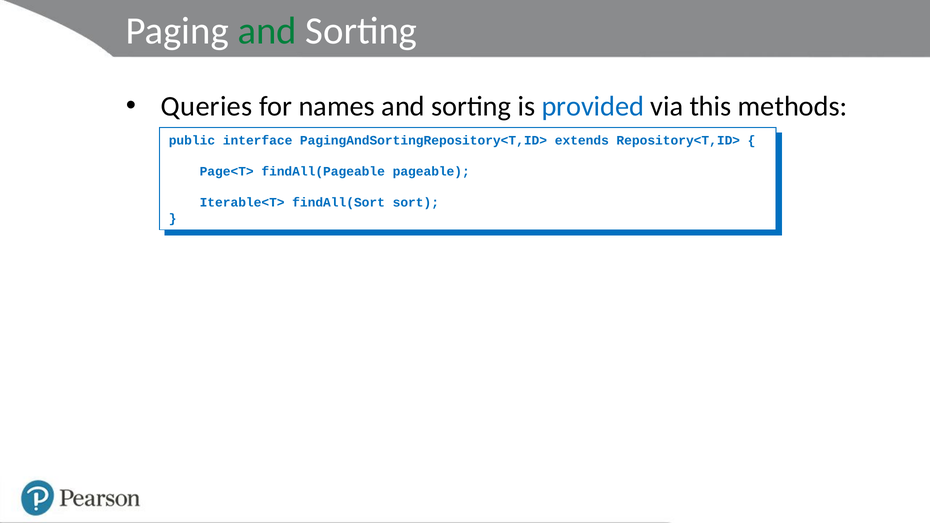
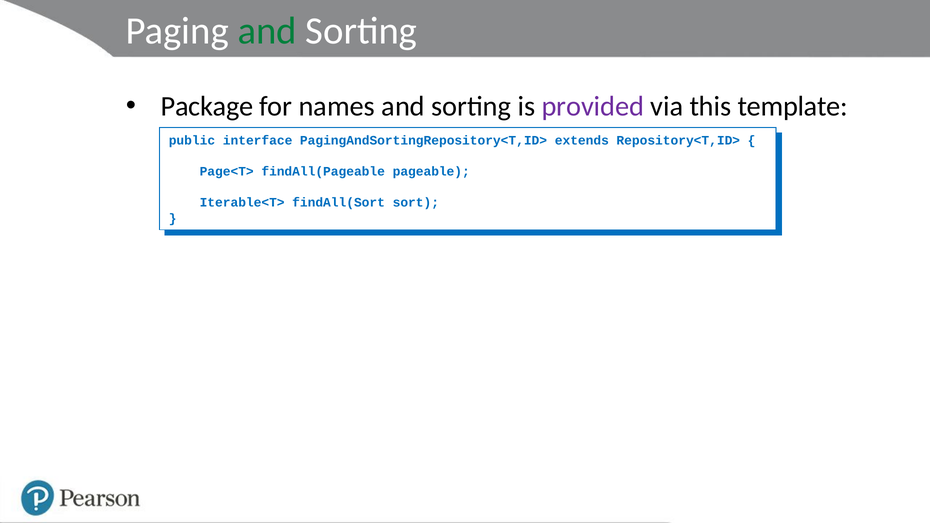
Queries: Queries -> Package
provided colour: blue -> purple
methods: methods -> template
